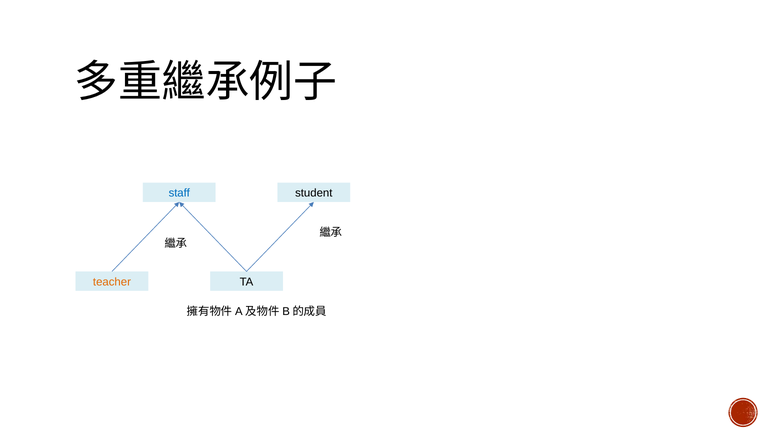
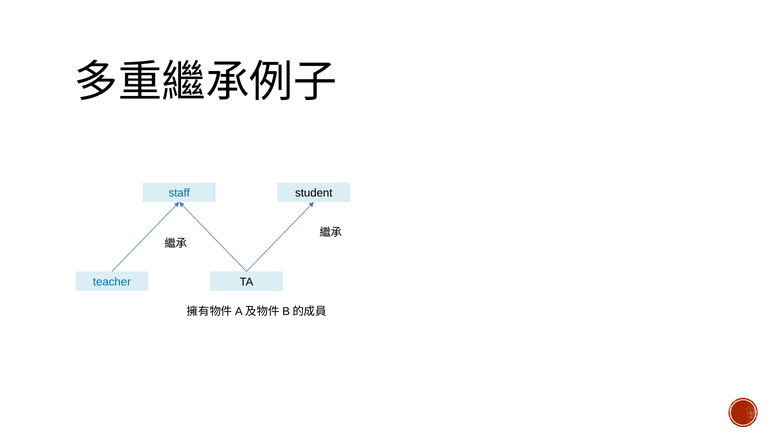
teacher colour: orange -> blue
